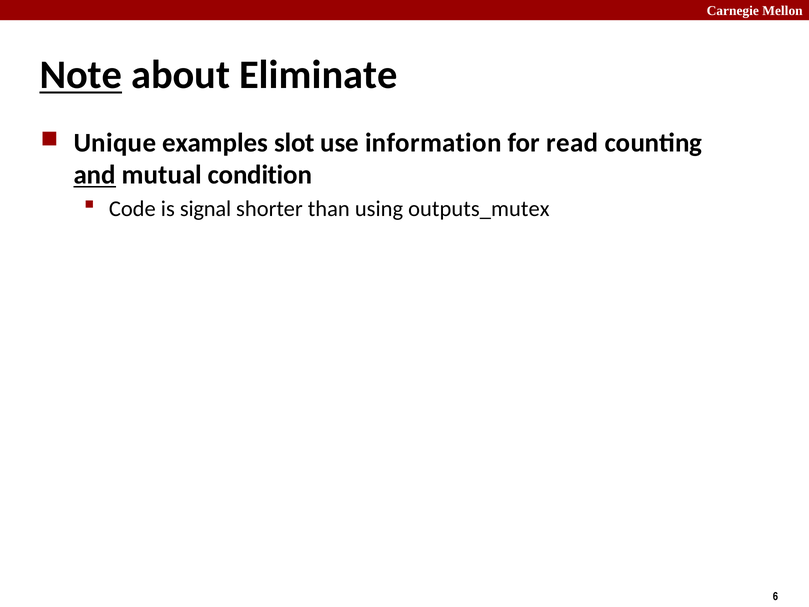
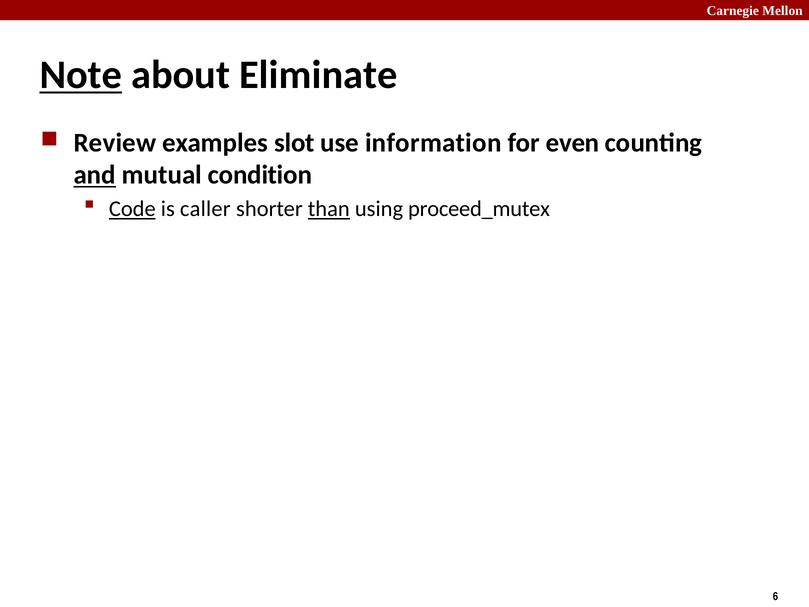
Unique: Unique -> Review
read: read -> even
Code underline: none -> present
signal: signal -> caller
than underline: none -> present
outputs_mutex: outputs_mutex -> proceed_mutex
